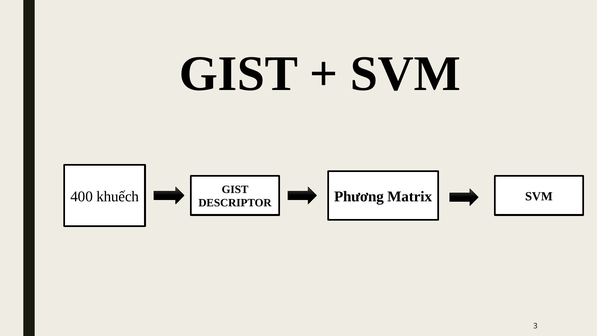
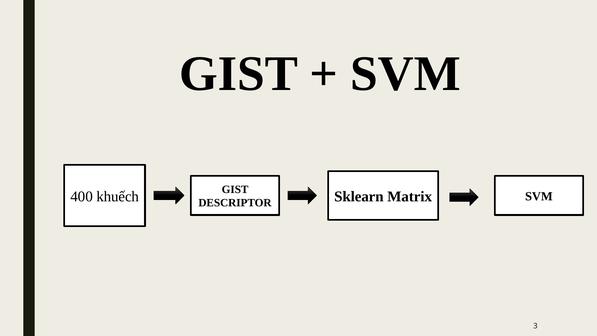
Phương: Phương -> Sklearn
